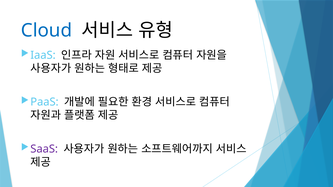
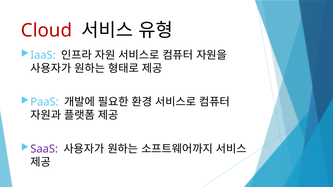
Cloud colour: blue -> red
